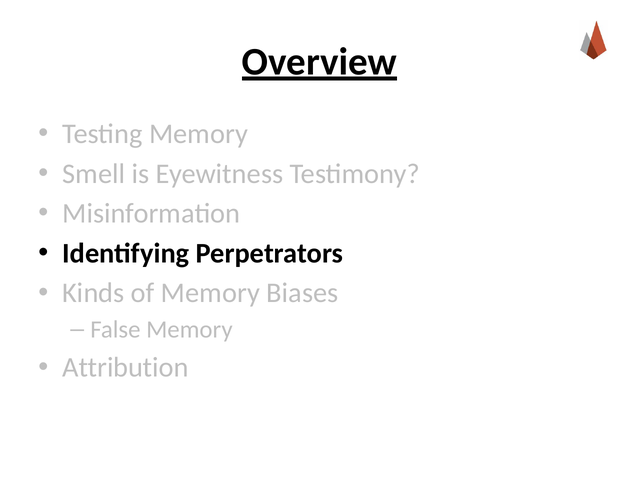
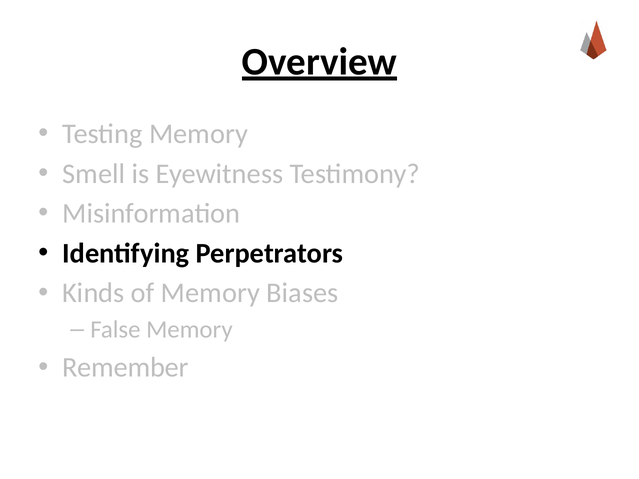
Attribution: Attribution -> Remember
